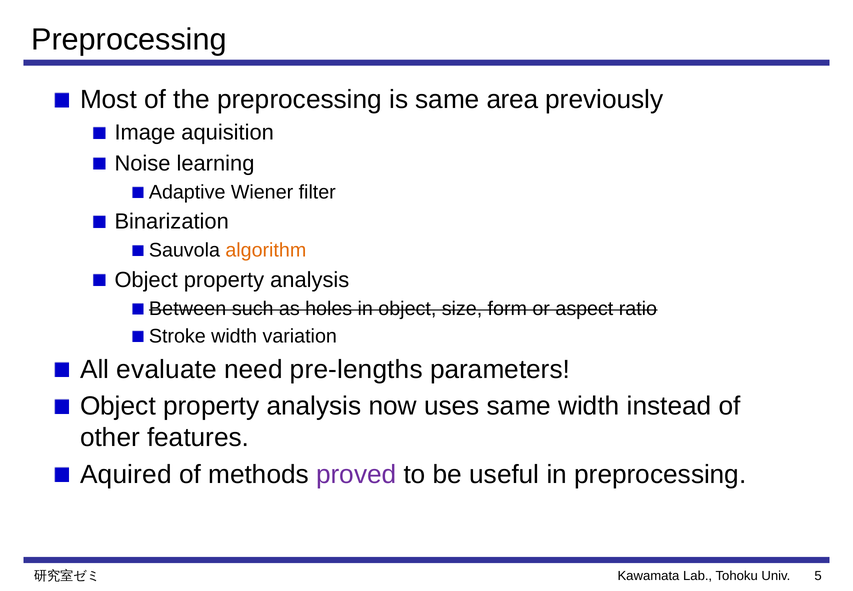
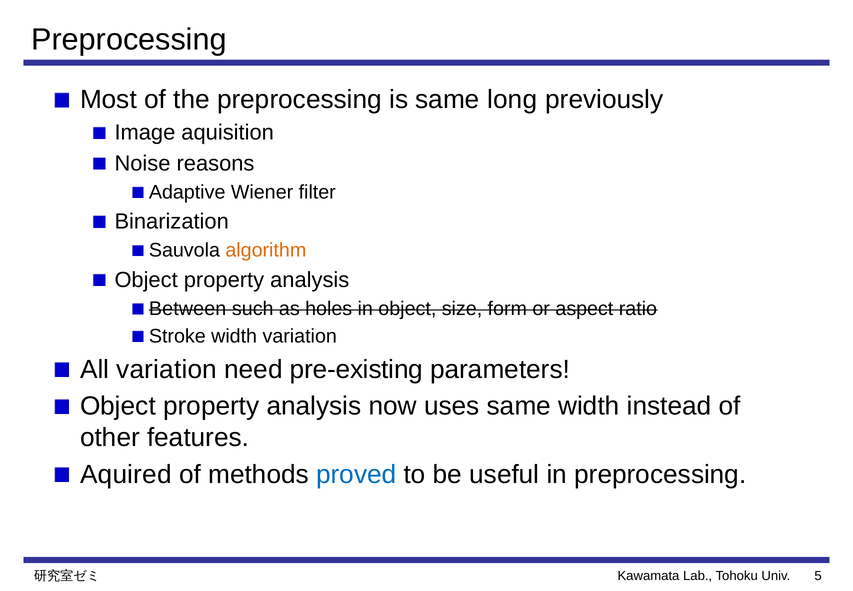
area: area -> long
learning: learning -> reasons
All evaluate: evaluate -> variation
pre-lengths: pre-lengths -> pre-existing
proved colour: purple -> blue
